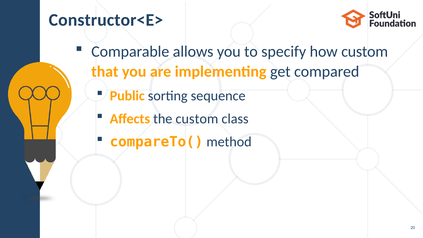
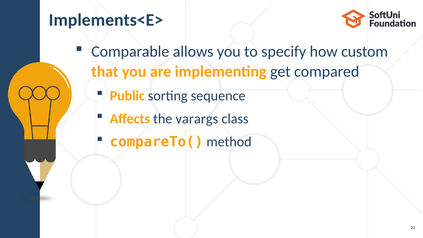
Constructor<E>: Constructor<E> -> Implements<E>
the custom: custom -> varargs
